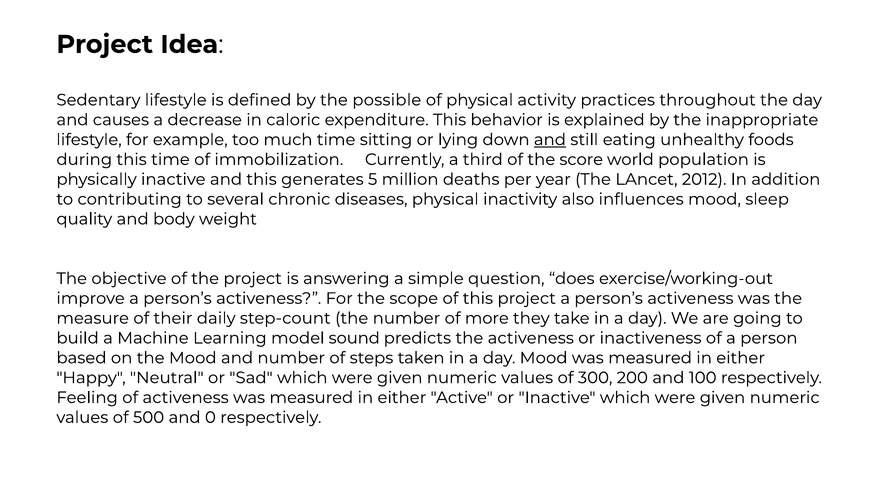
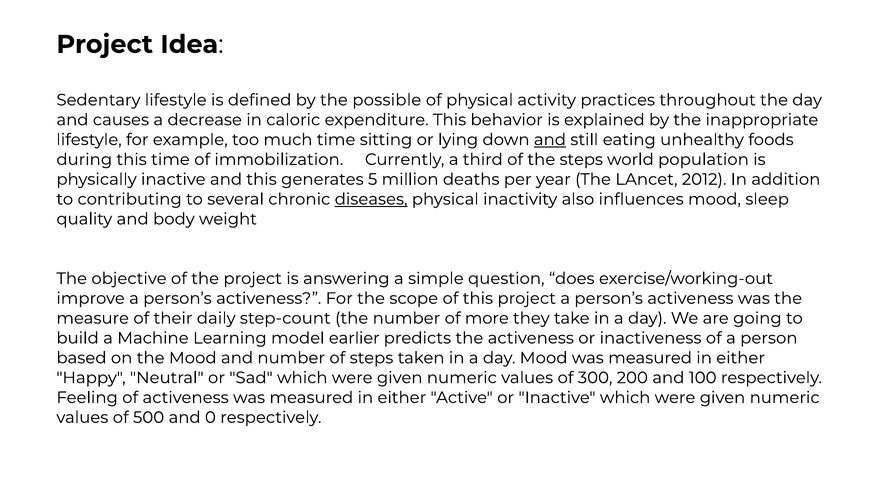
the score: score -> steps
diseases underline: none -> present
sound: sound -> earlier
